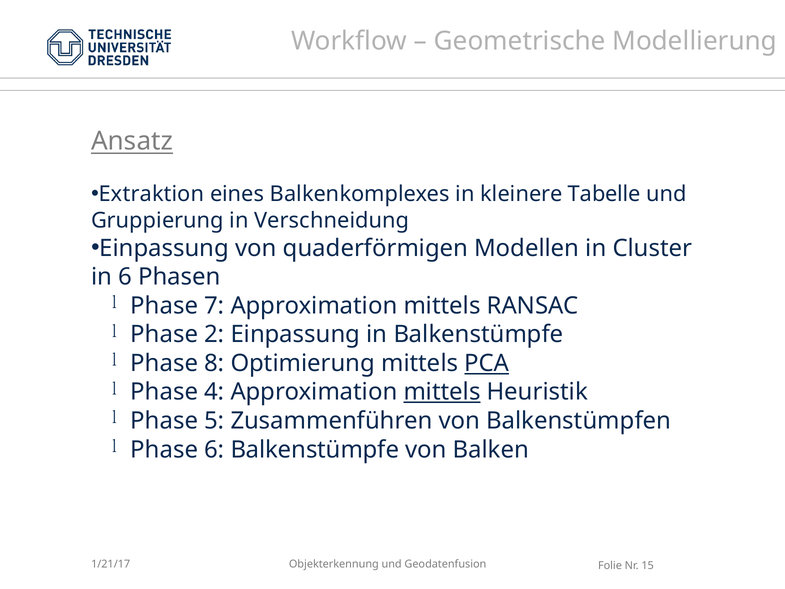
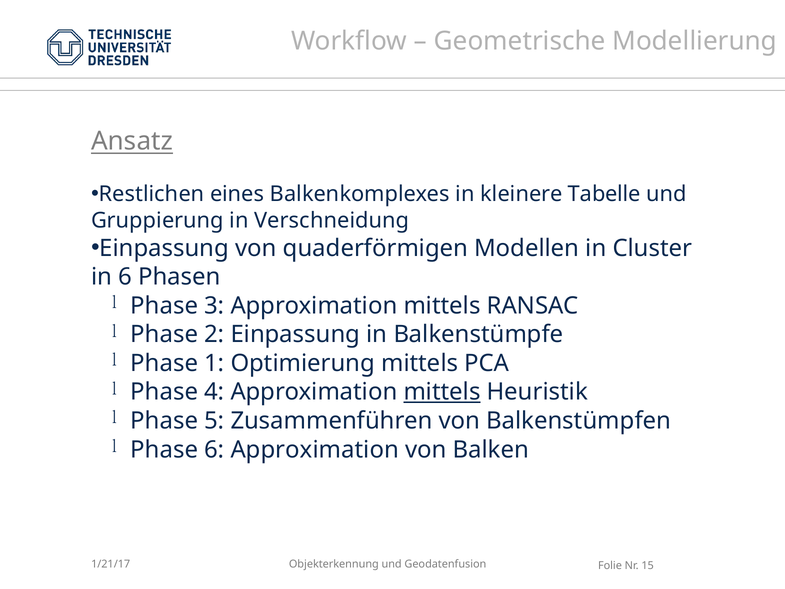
Extraktion: Extraktion -> Restlichen
7: 7 -> 3
8: 8 -> 1
PCA underline: present -> none
6 Balkenstümpfe: Balkenstümpfe -> Approximation
